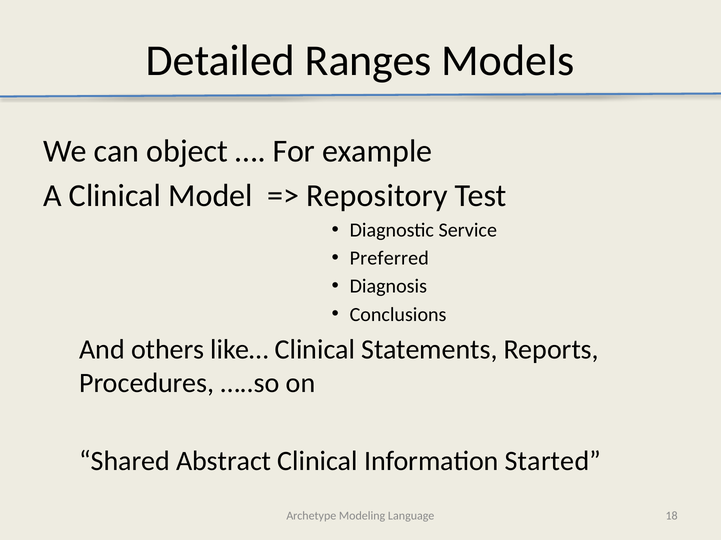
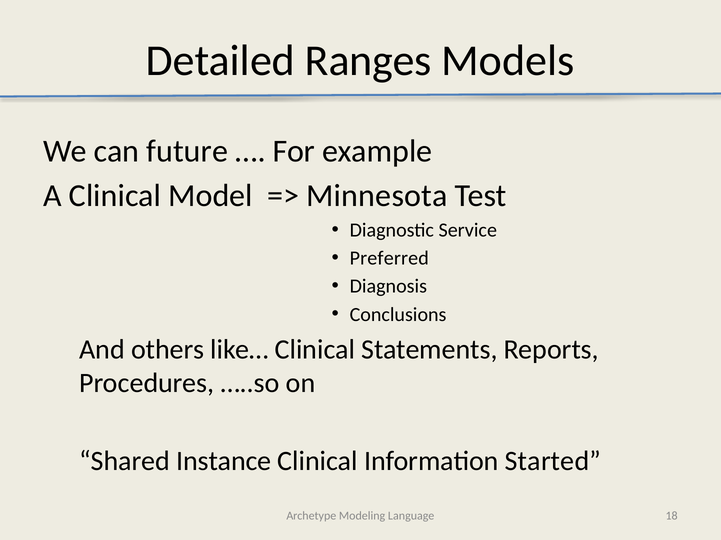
object: object -> future
Repository: Repository -> Minnesota
Abstract: Abstract -> Instance
